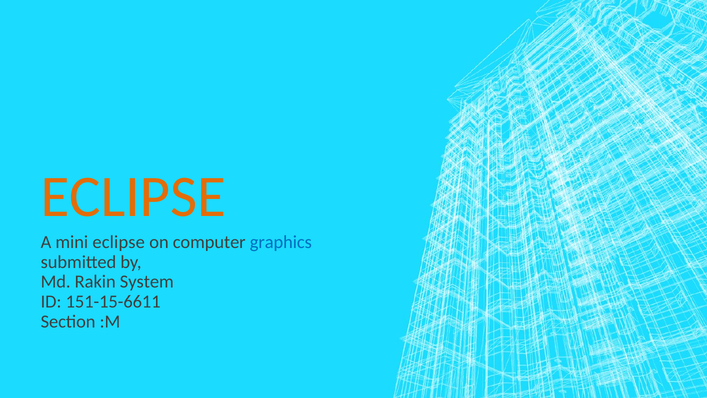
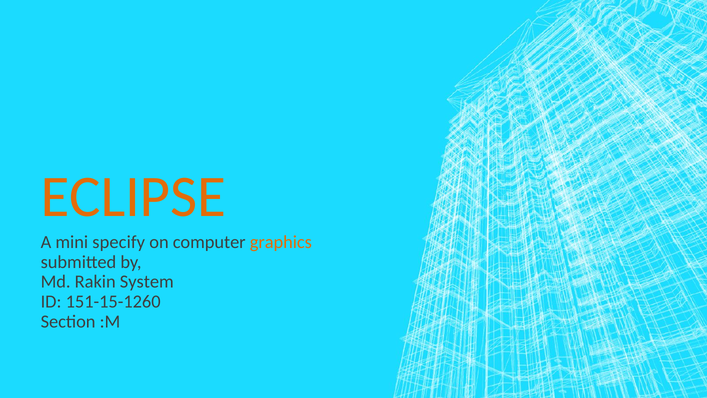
mini eclipse: eclipse -> specify
graphics colour: blue -> orange
151-15-6611: 151-15-6611 -> 151-15-1260
